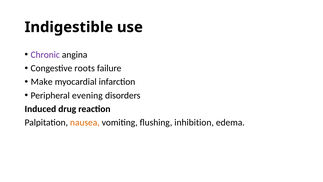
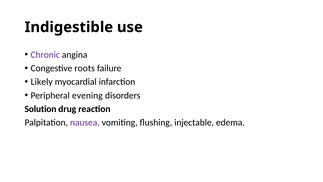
Make: Make -> Likely
Induced: Induced -> Solution
nausea colour: orange -> purple
inhibition: inhibition -> injectable
